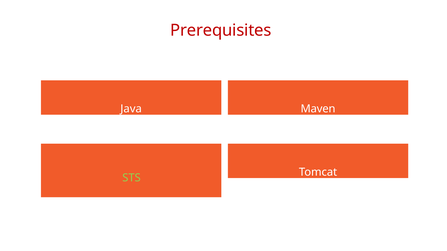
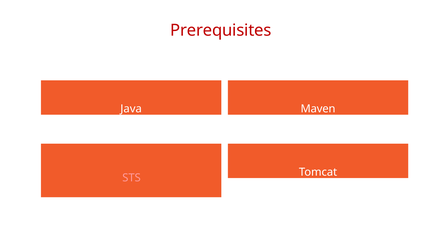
STS colour: light green -> pink
